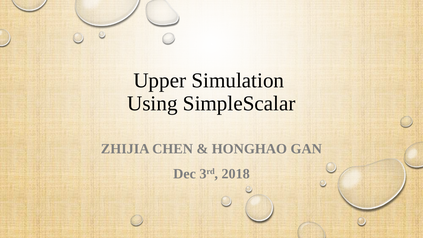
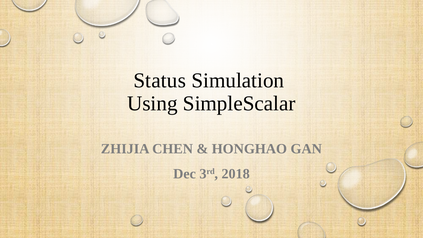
Upper: Upper -> Status
